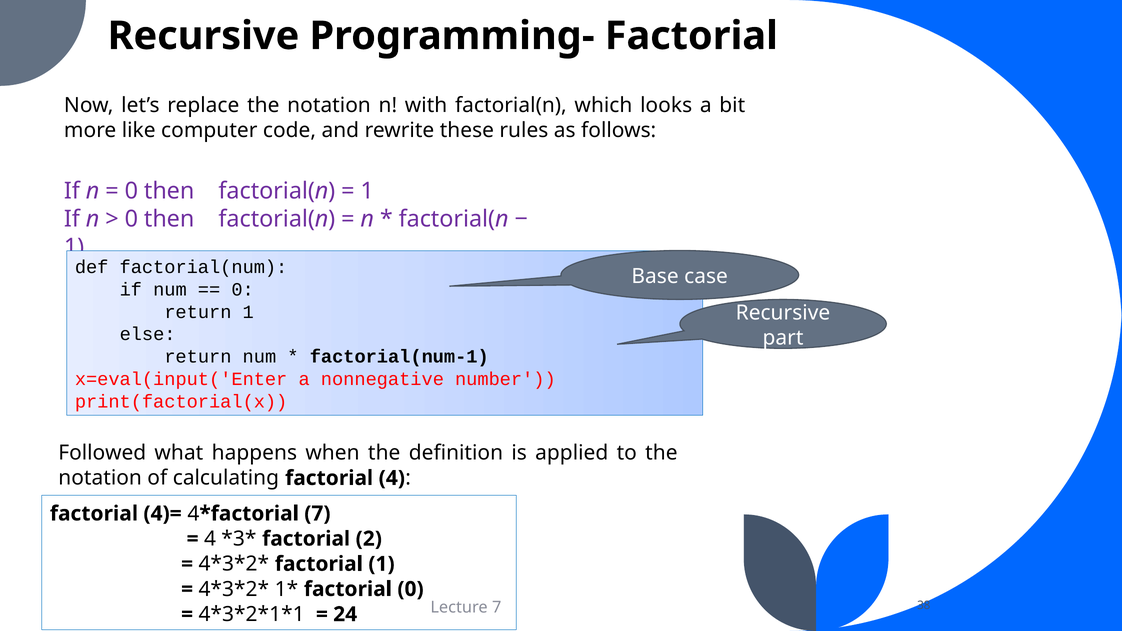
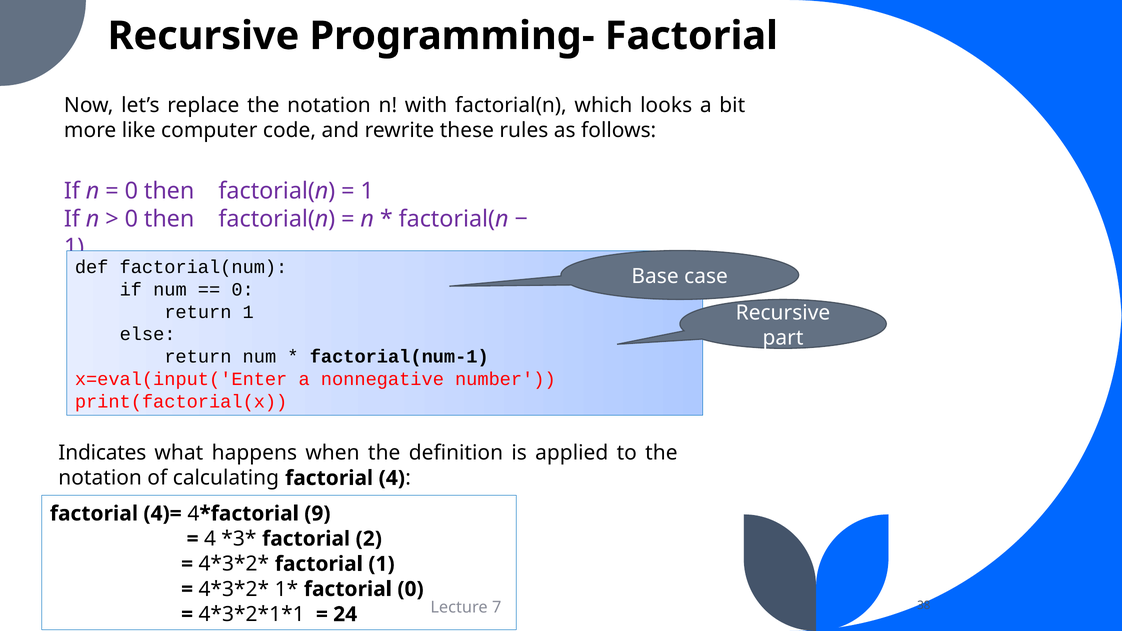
Followed: Followed -> Indicates
7 at (317, 514): 7 -> 9
